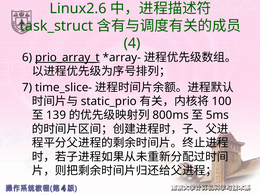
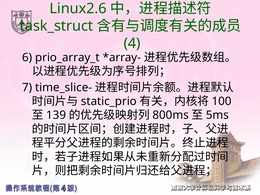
prio_array_t underline: present -> none
